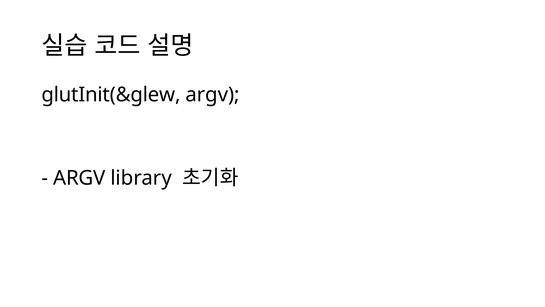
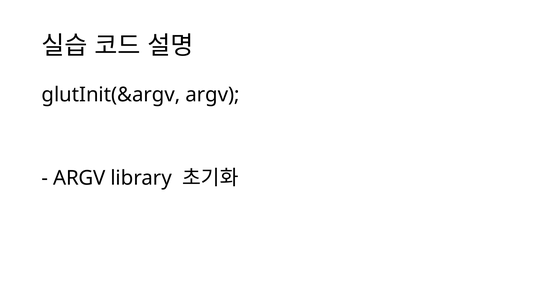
glutInit(&glew: glutInit(&glew -> glutInit(&argv
